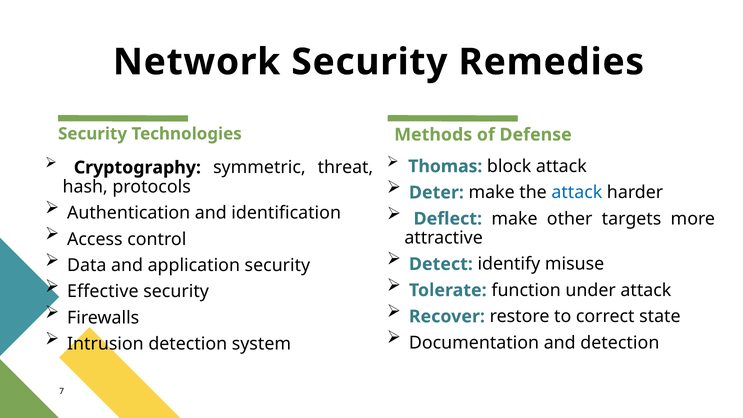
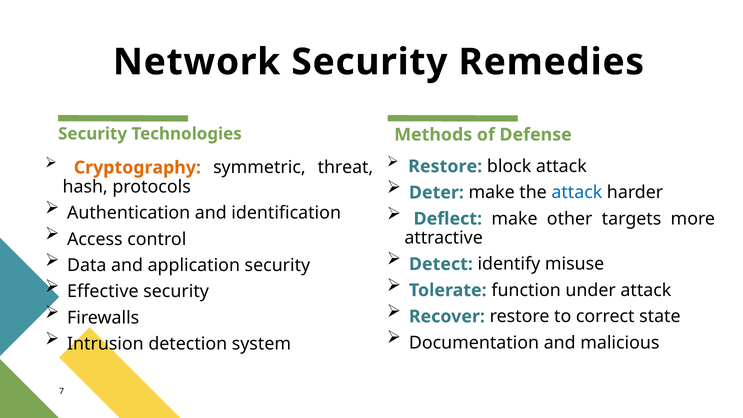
Thomas at (445, 166): Thomas -> Restore
Cryptography colour: black -> orange
and detection: detection -> malicious
